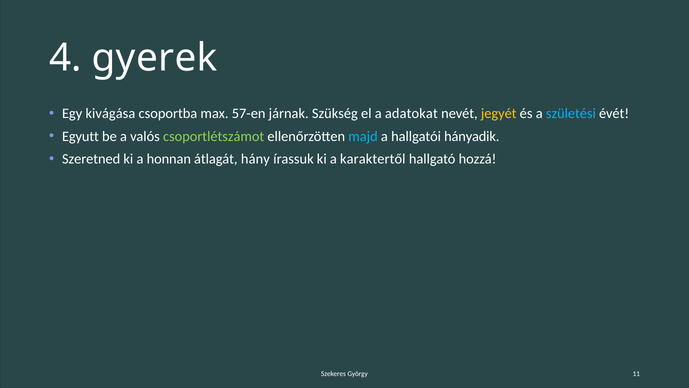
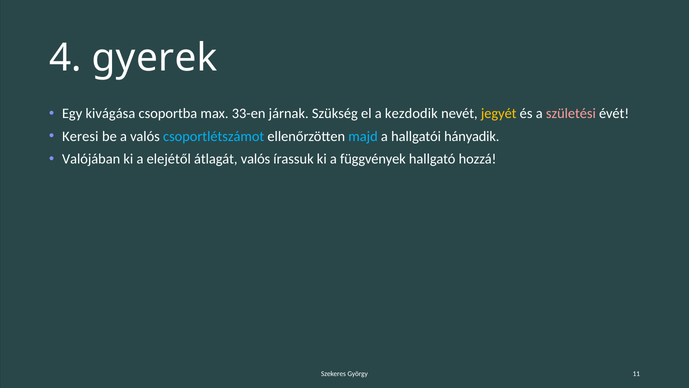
57-en: 57-en -> 33-en
adatokat: adatokat -> kezdodik
születési colour: light blue -> pink
Egyutt: Egyutt -> Keresi
csoportlétszámot colour: light green -> light blue
Szeretned: Szeretned -> Valójában
honnan: honnan -> elejétől
átlagát hány: hány -> valós
karaktertől: karaktertől -> függvények
